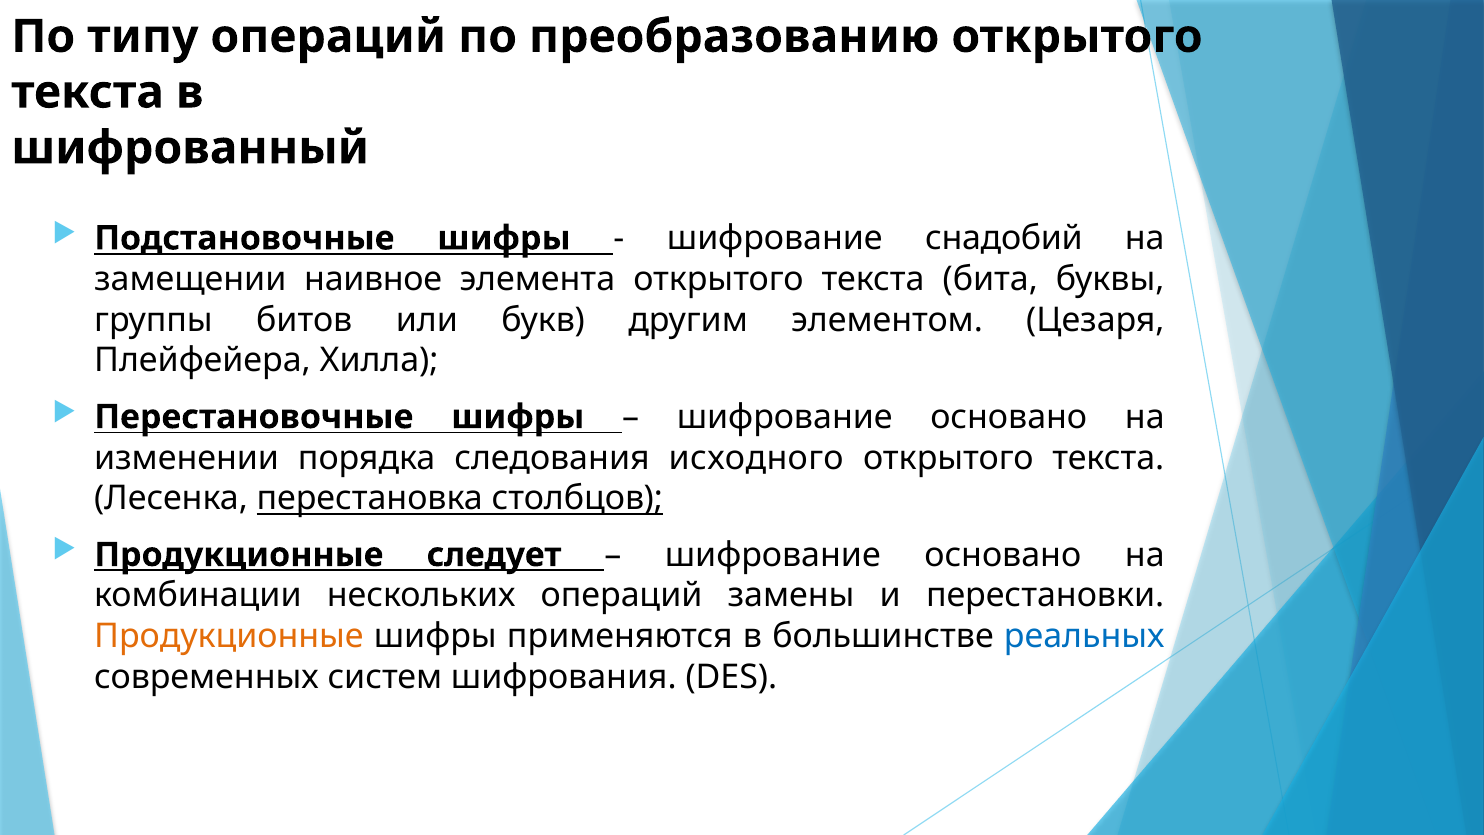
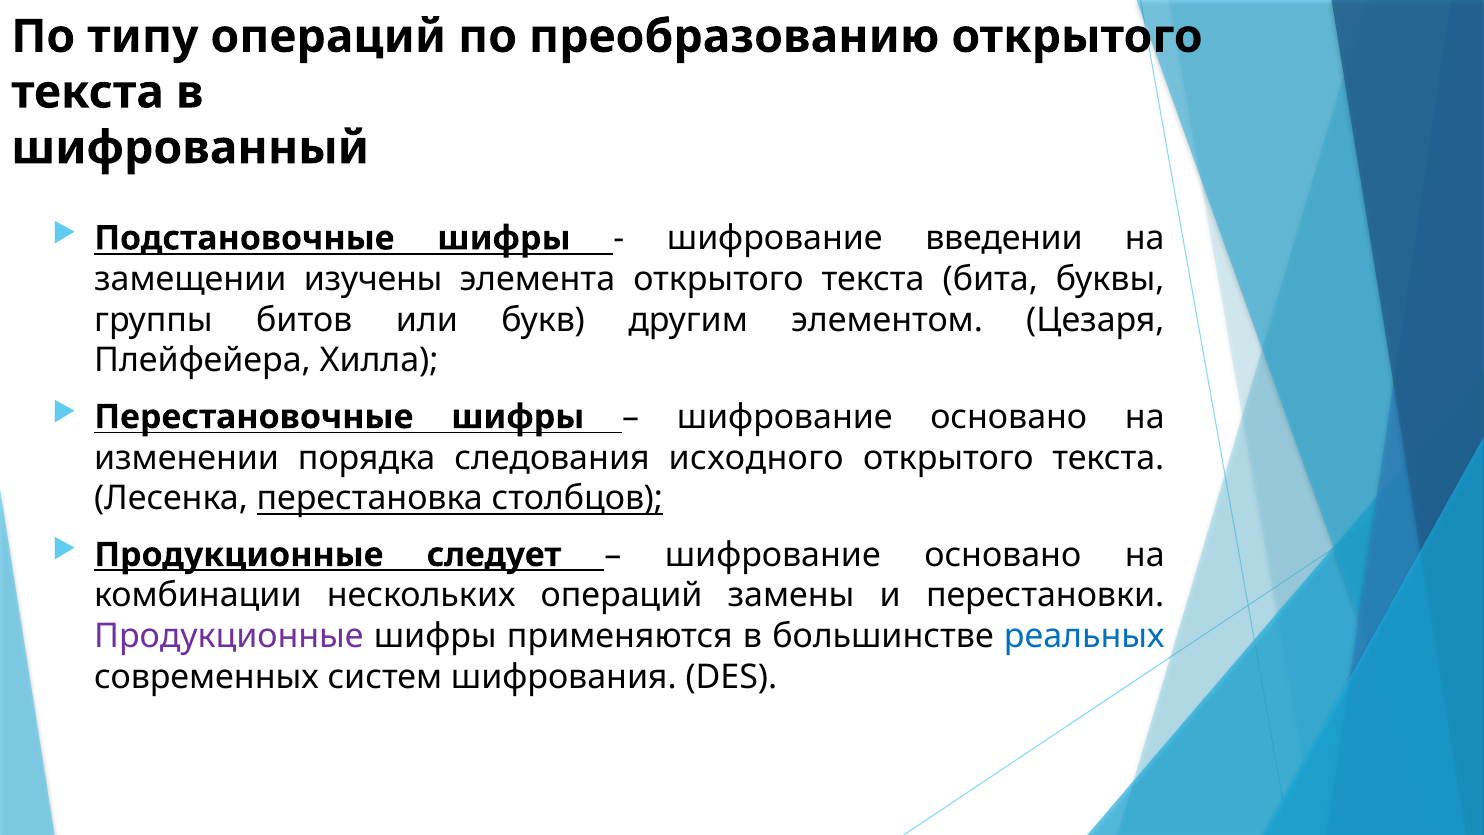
снадобий: снадобий -> введении
наивное: наивное -> изучены
Продукционные at (229, 636) colour: orange -> purple
